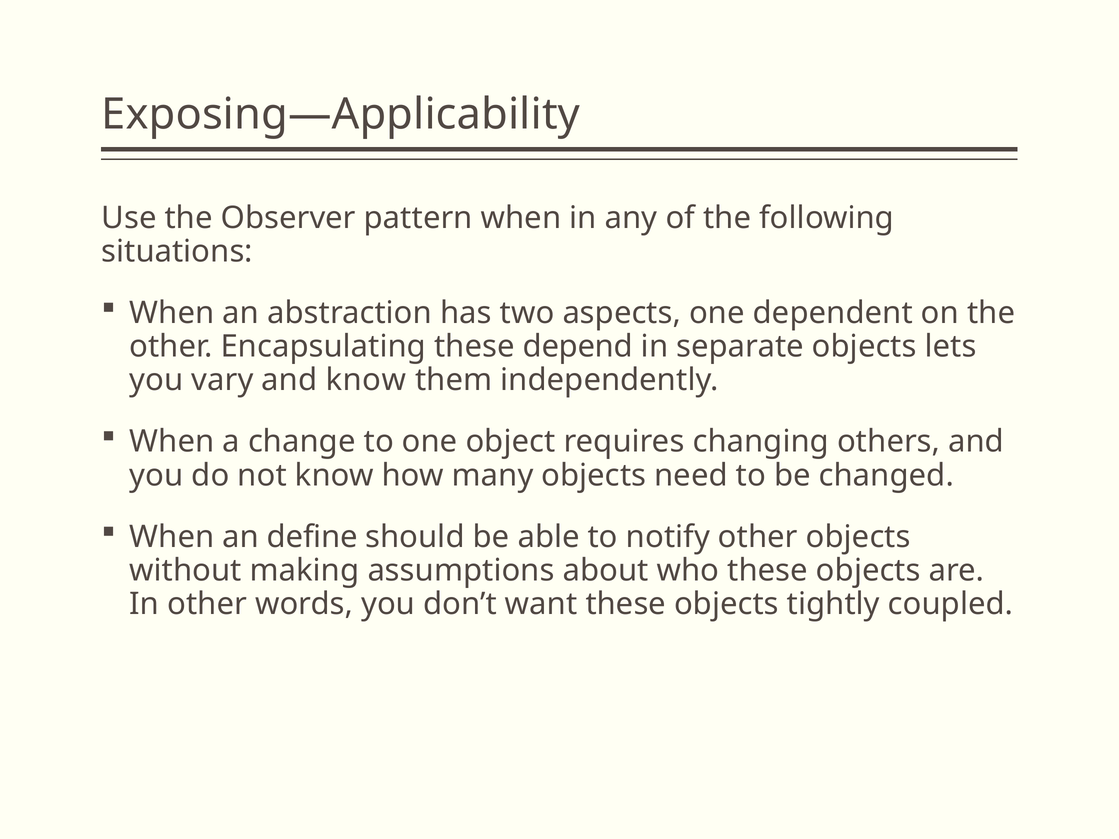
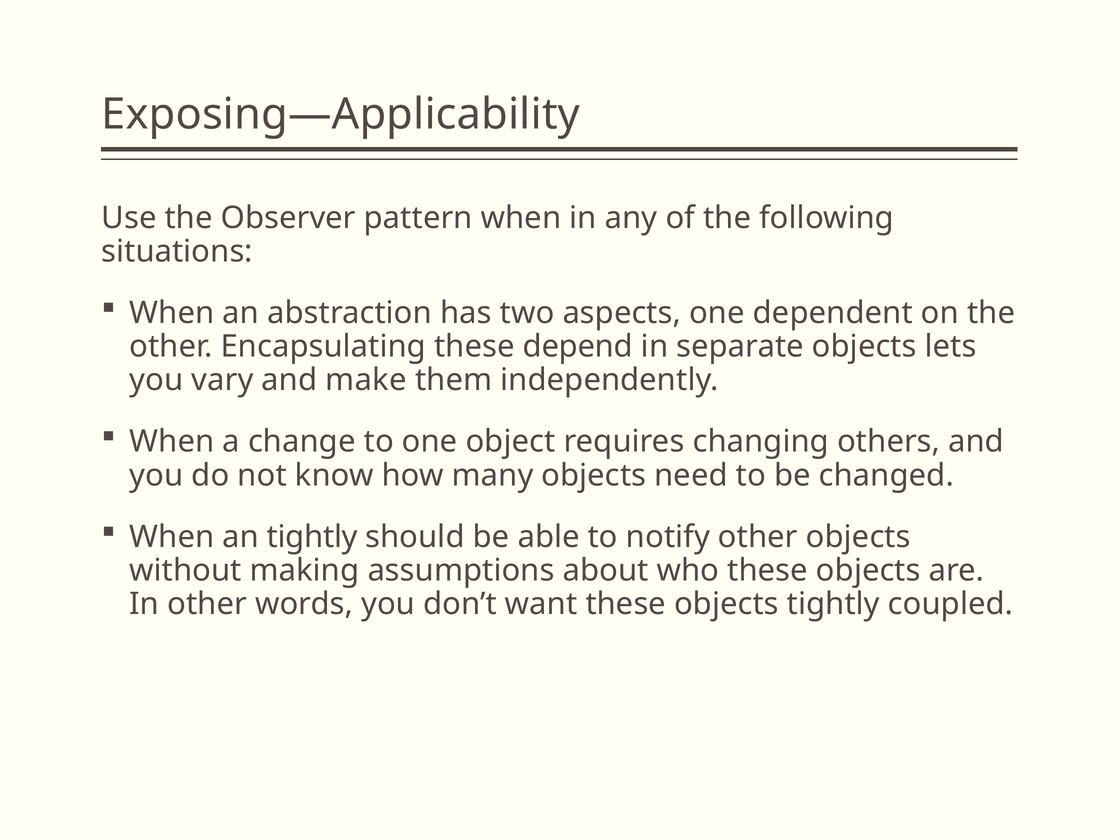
and know: know -> make
an define: define -> tightly
